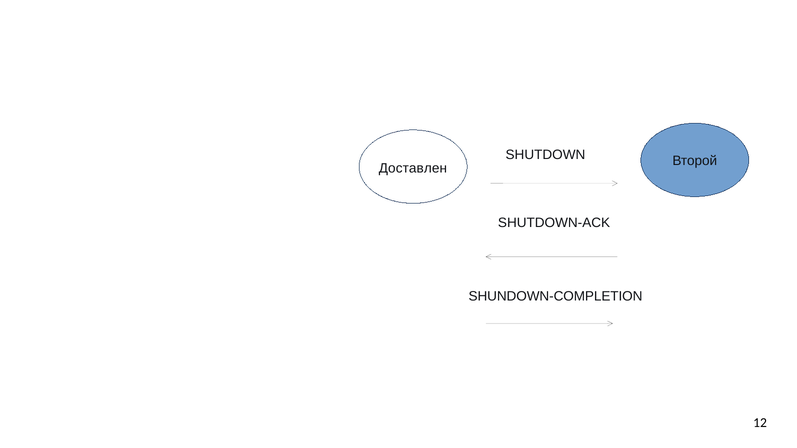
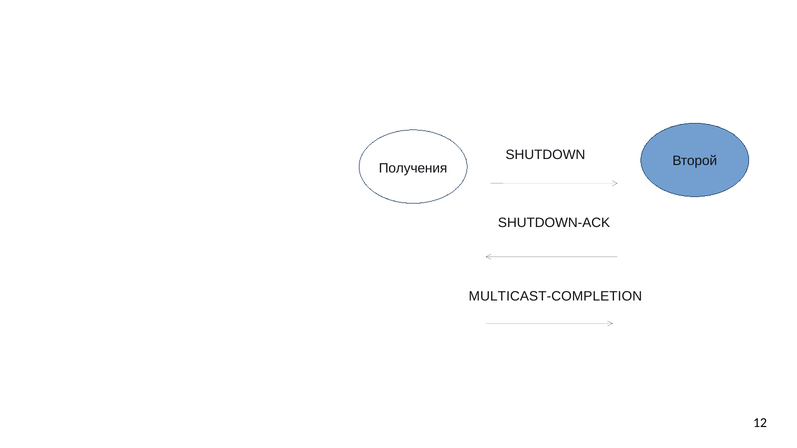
Доставлен: Доставлен -> Получения
SHUNDOWN-COMPLETION: SHUNDOWN-COMPLETION -> MULTICAST-COMPLETION
